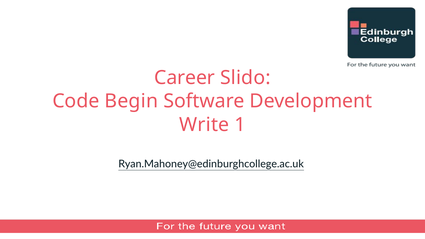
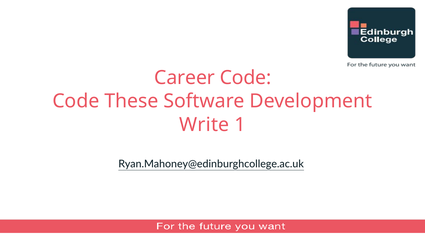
Career Slido: Slido -> Code
Begin: Begin -> These
